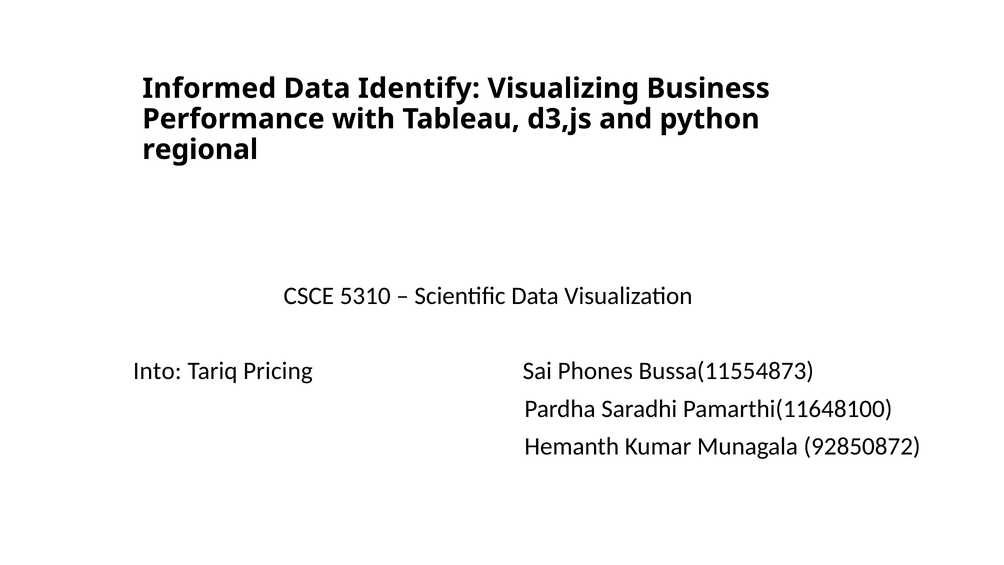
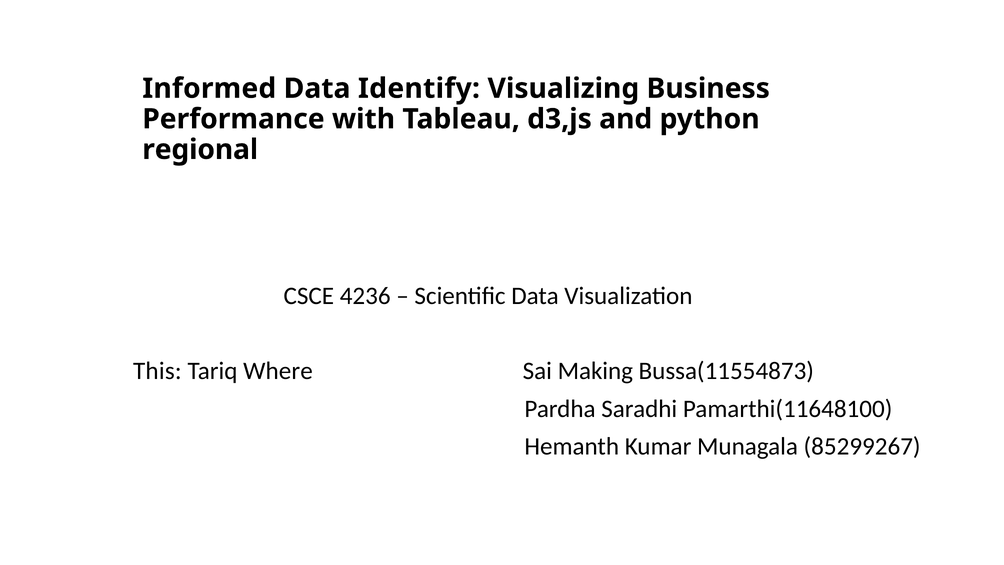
5310: 5310 -> 4236
Into: Into -> This
Pricing: Pricing -> Where
Phones: Phones -> Making
92850872: 92850872 -> 85299267
